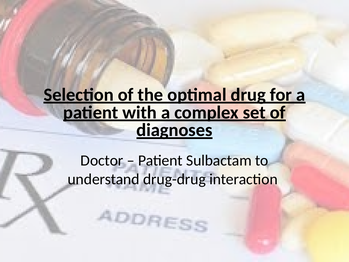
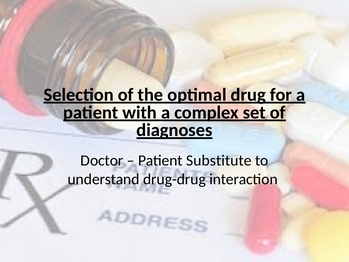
Sulbactam: Sulbactam -> Substitute
